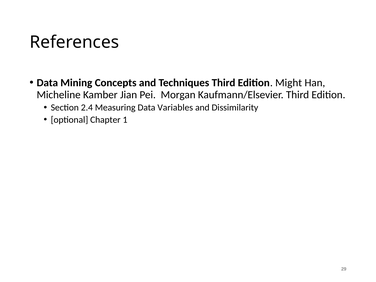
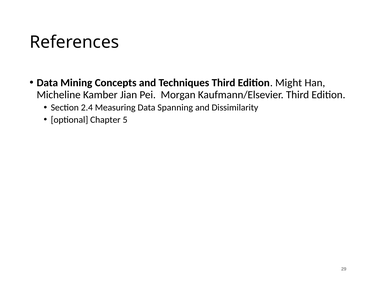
Variables: Variables -> Spanning
1: 1 -> 5
